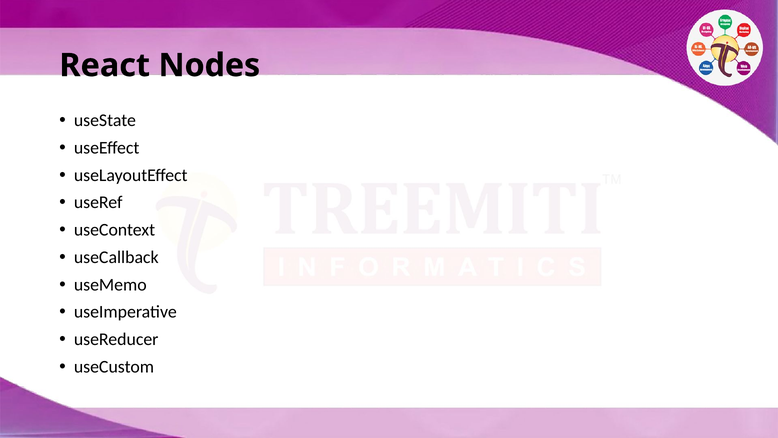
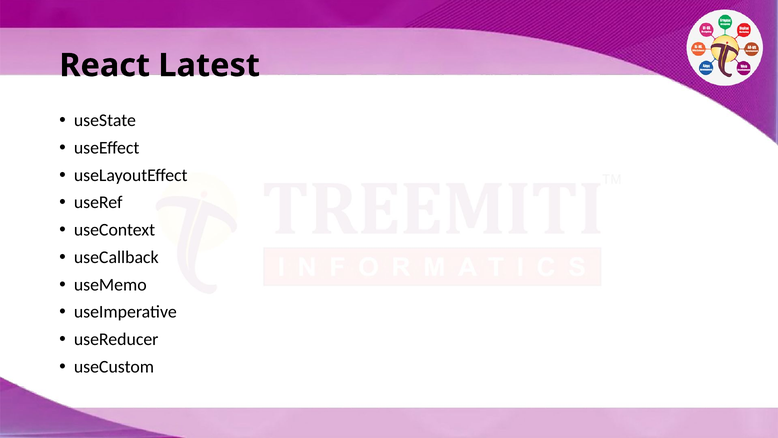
Nodes: Nodes -> Latest
